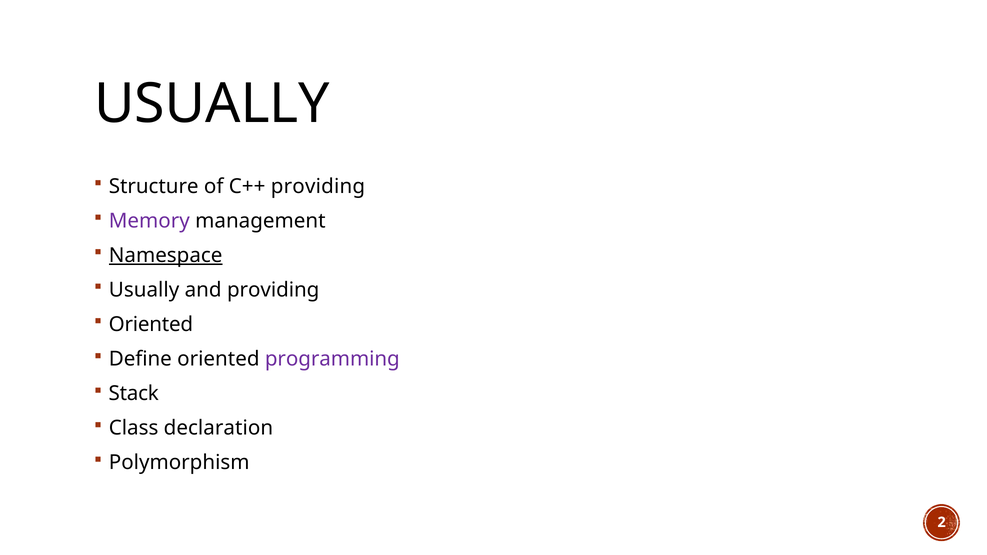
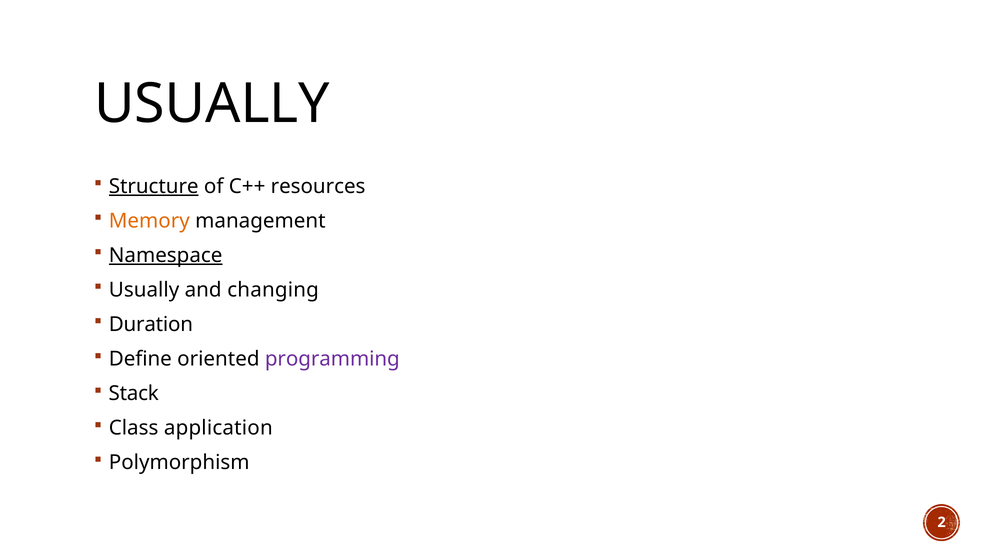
Structure underline: none -> present
C++ providing: providing -> resources
Memory colour: purple -> orange
and providing: providing -> changing
Oriented at (151, 325): Oriented -> Duration
declaration: declaration -> application
